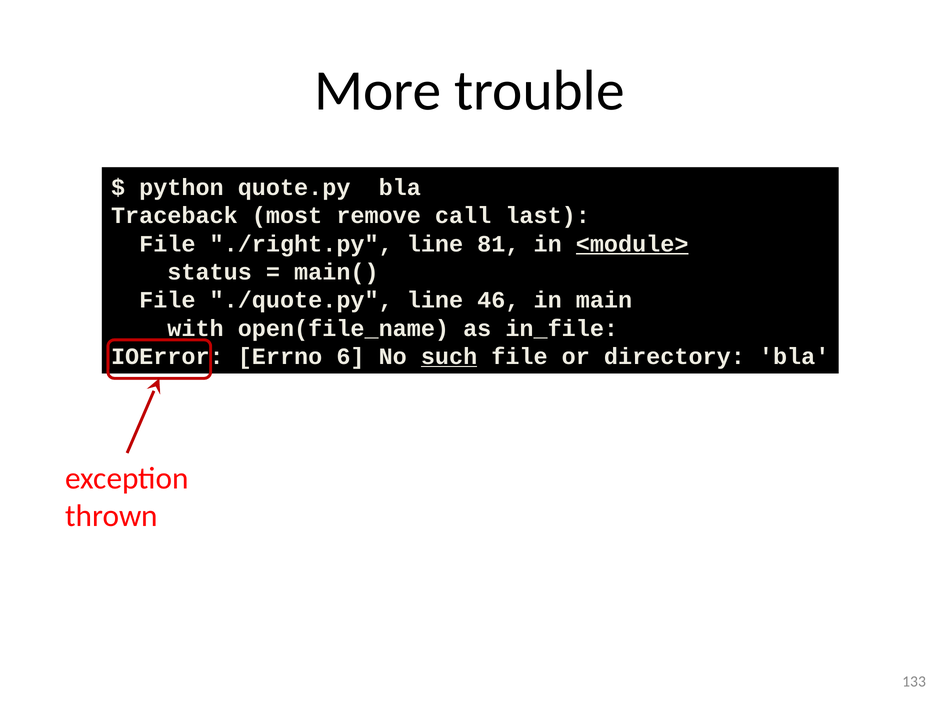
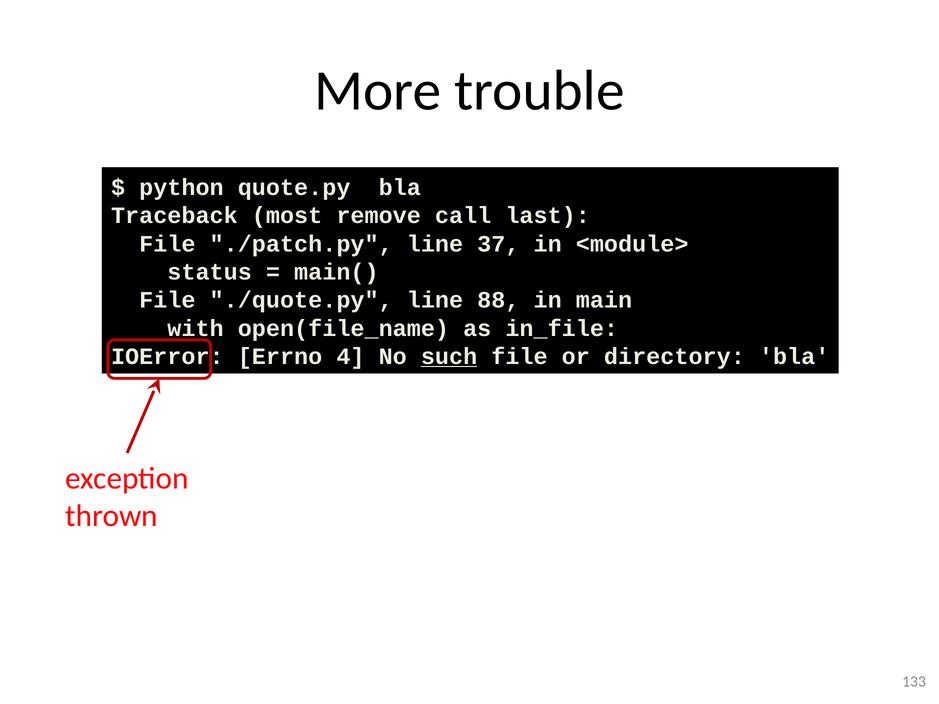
./right.py: ./right.py -> ./patch.py
81: 81 -> 37
<module> underline: present -> none
46: 46 -> 88
6: 6 -> 4
